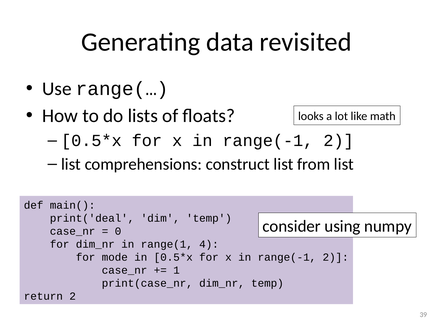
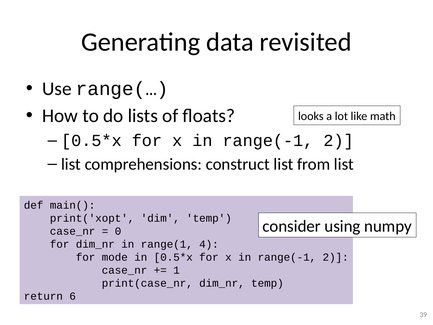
print('deal: print('deal -> print('xopt
return 2: 2 -> 6
